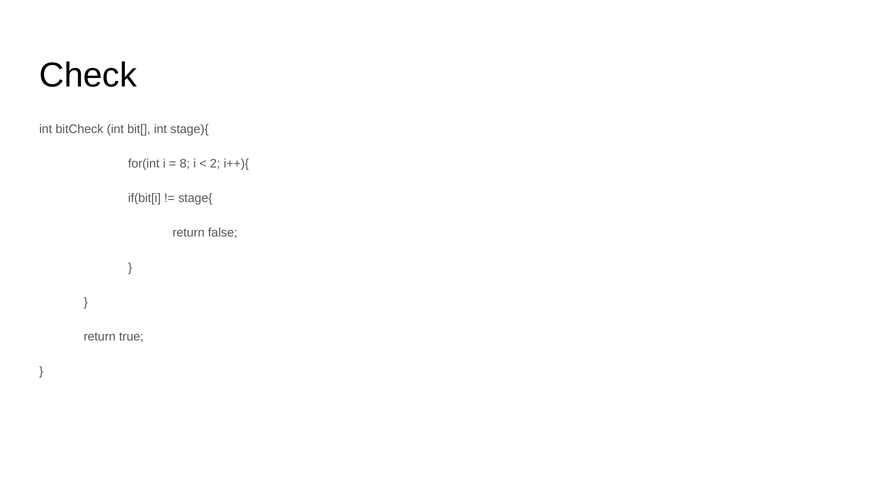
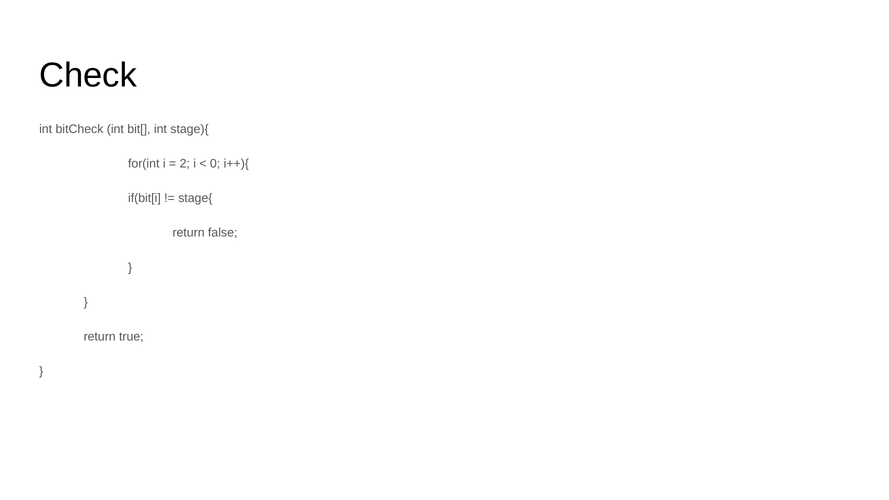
8: 8 -> 2
2: 2 -> 0
